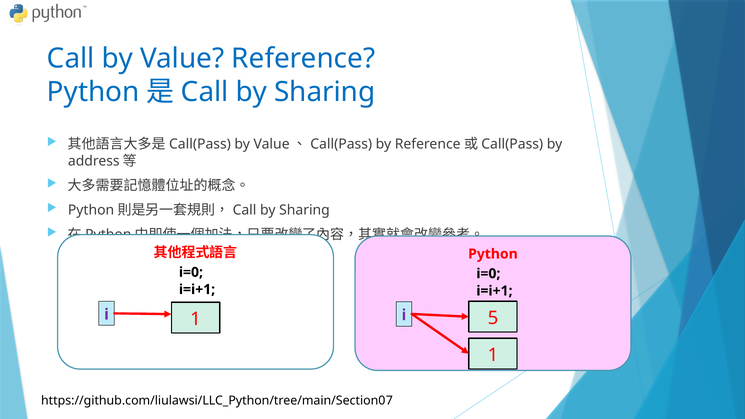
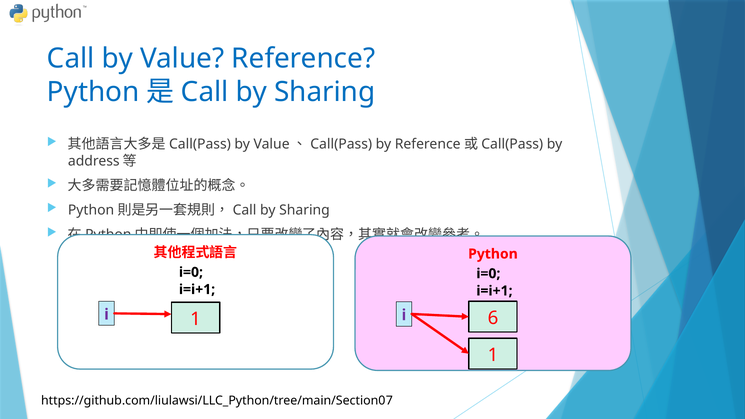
5: 5 -> 6
